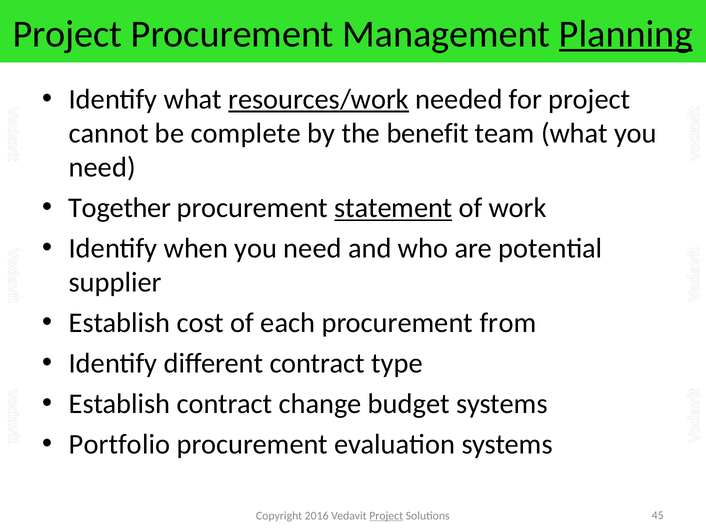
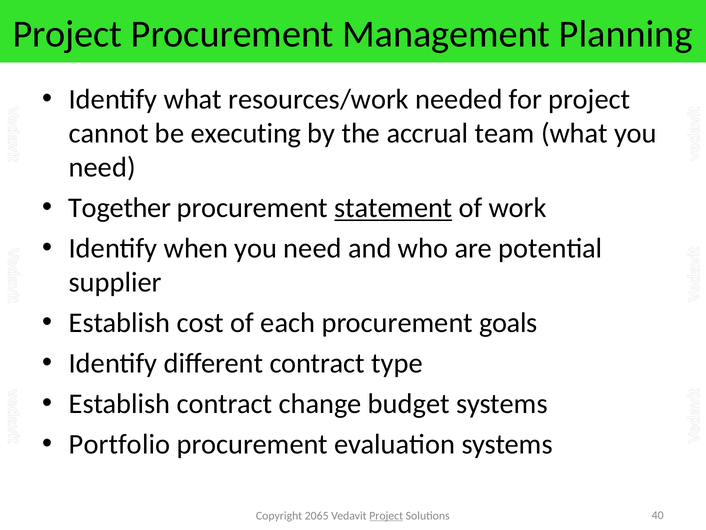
Planning underline: present -> none
resources/work underline: present -> none
complete: complete -> executing
benefit: benefit -> accrual
from: from -> goals
2016: 2016 -> 2065
45: 45 -> 40
